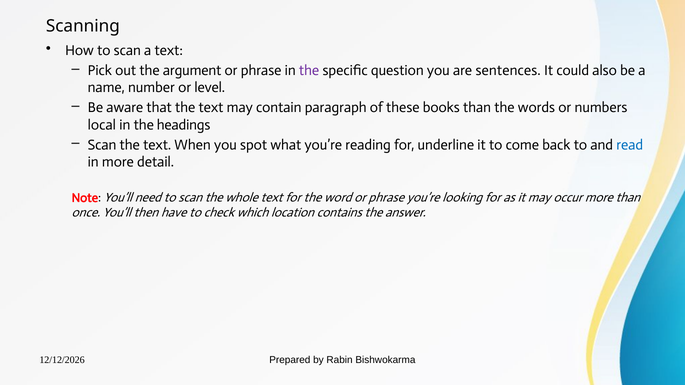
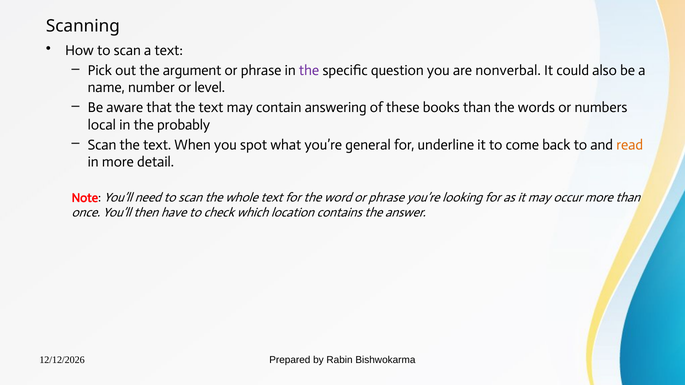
sentences: sentences -> nonverbal
paragraph: paragraph -> answering
headings: headings -> probably
reading: reading -> general
read colour: blue -> orange
